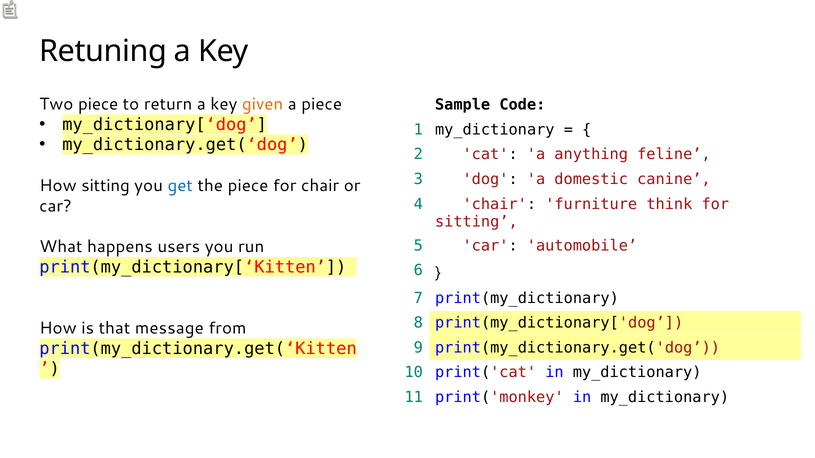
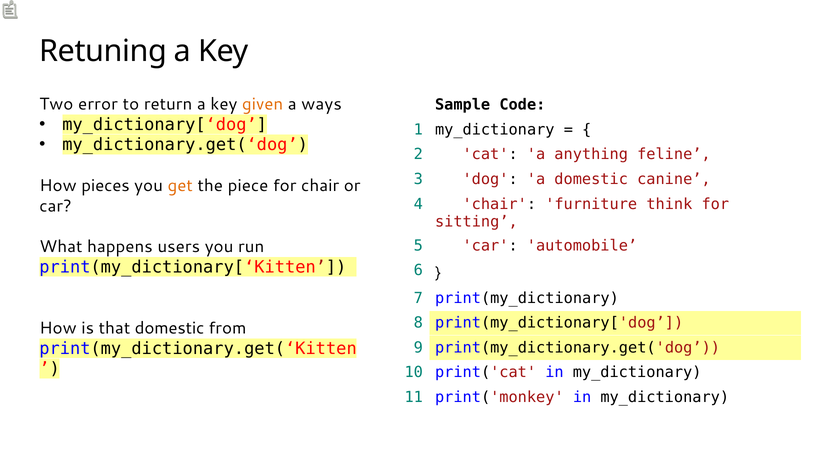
Two piece: piece -> error
a piece: piece -> ways
How sitting: sitting -> pieces
get colour: blue -> orange
that message: message -> domestic
